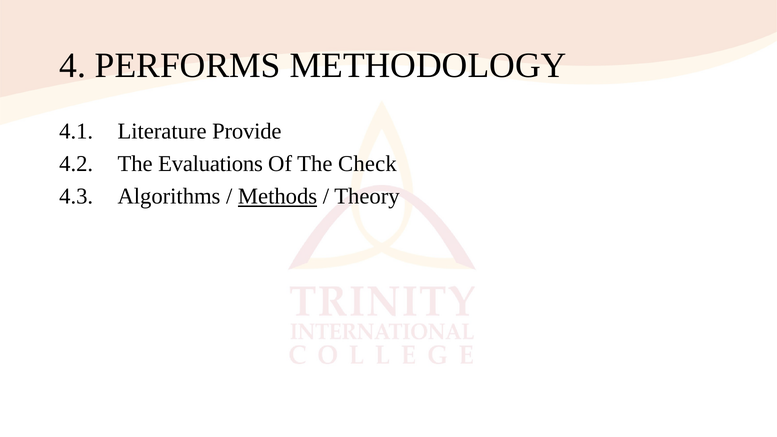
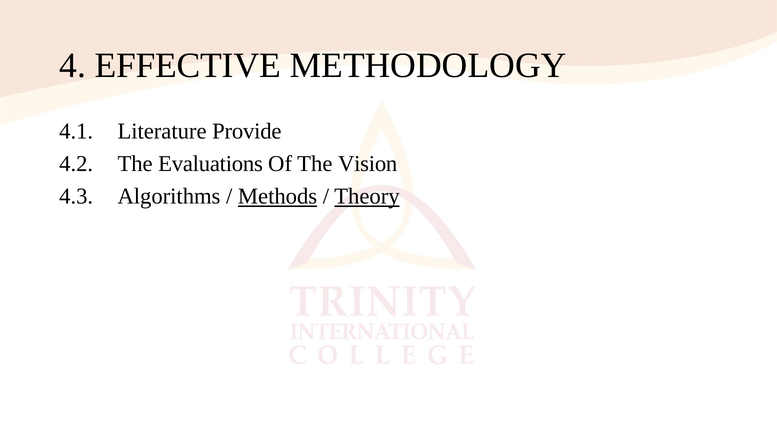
PERFORMS: PERFORMS -> EFFECTIVE
Check: Check -> Vision
Theory underline: none -> present
